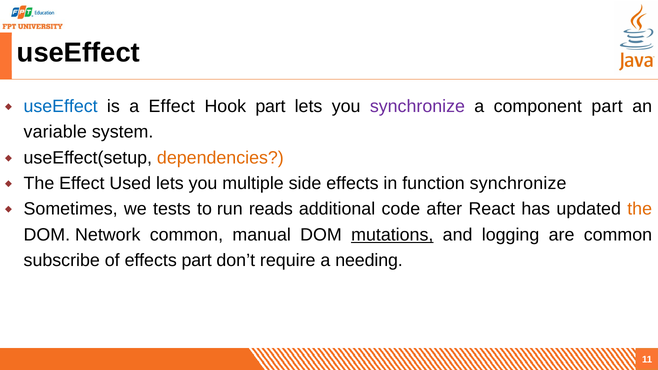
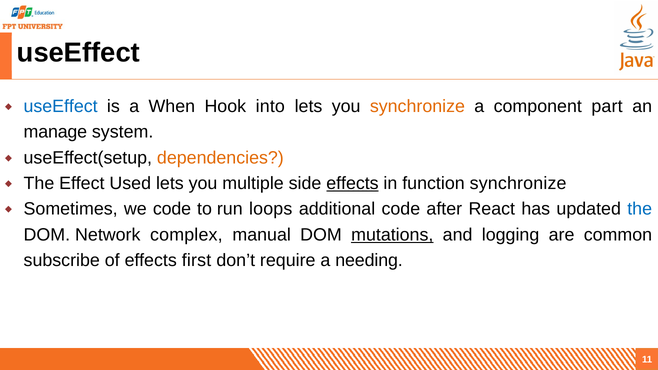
a Effect: Effect -> When
Hook part: part -> into
synchronize at (417, 107) colour: purple -> orange
variable: variable -> manage
effects at (352, 183) underline: none -> present
we tests: tests -> code
reads: reads -> loops
the at (640, 209) colour: orange -> blue
Network common: common -> complex
effects part: part -> first
